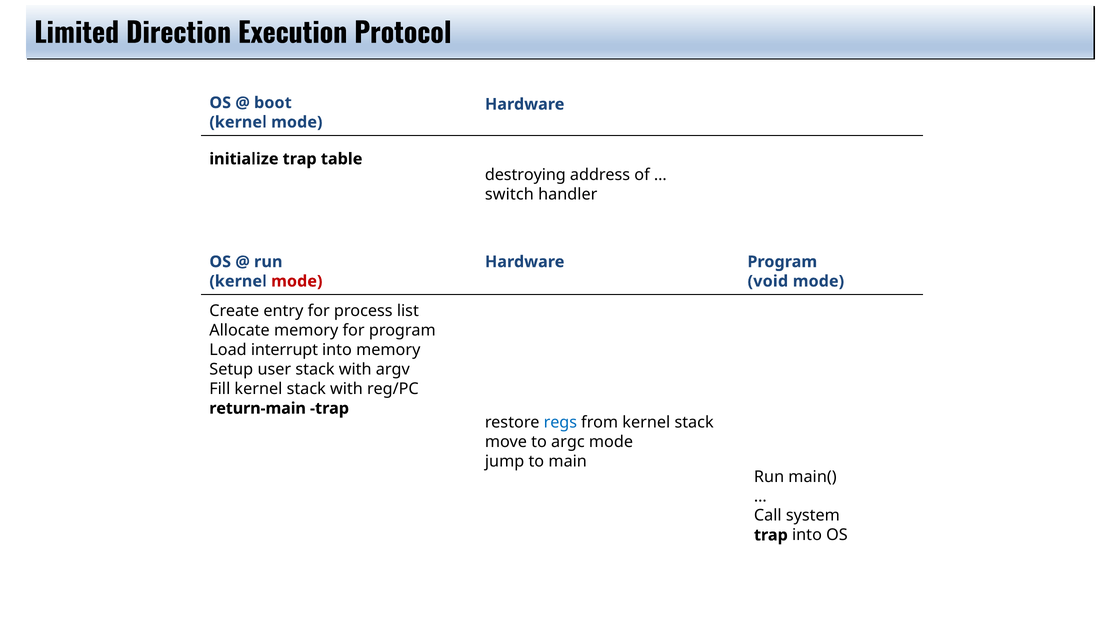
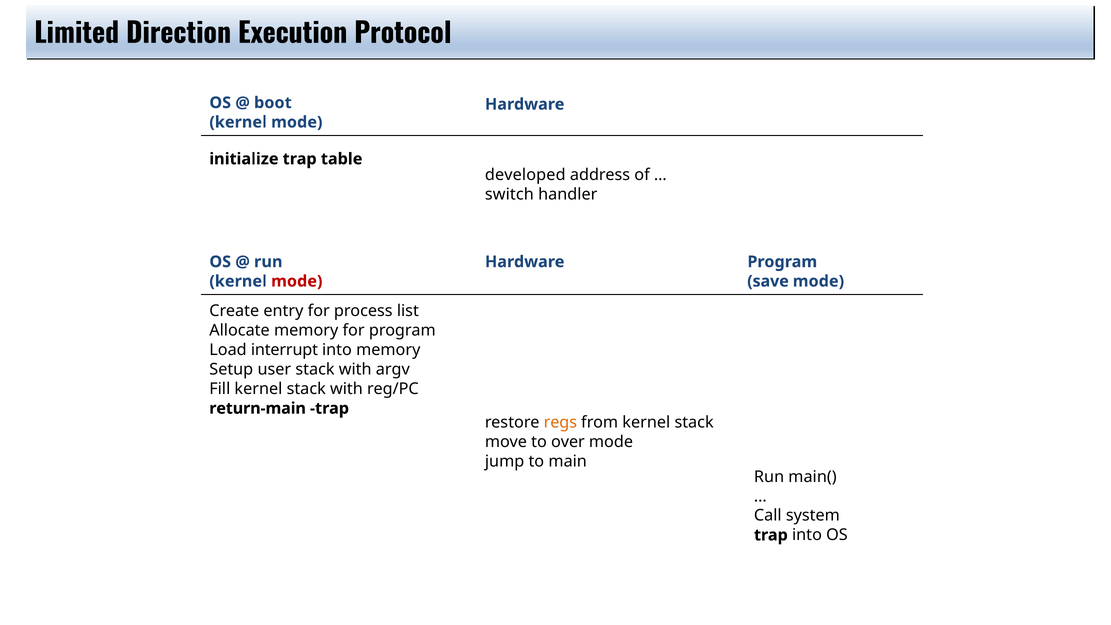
destroying: destroying -> developed
void: void -> save
regs colour: blue -> orange
argc: argc -> over
